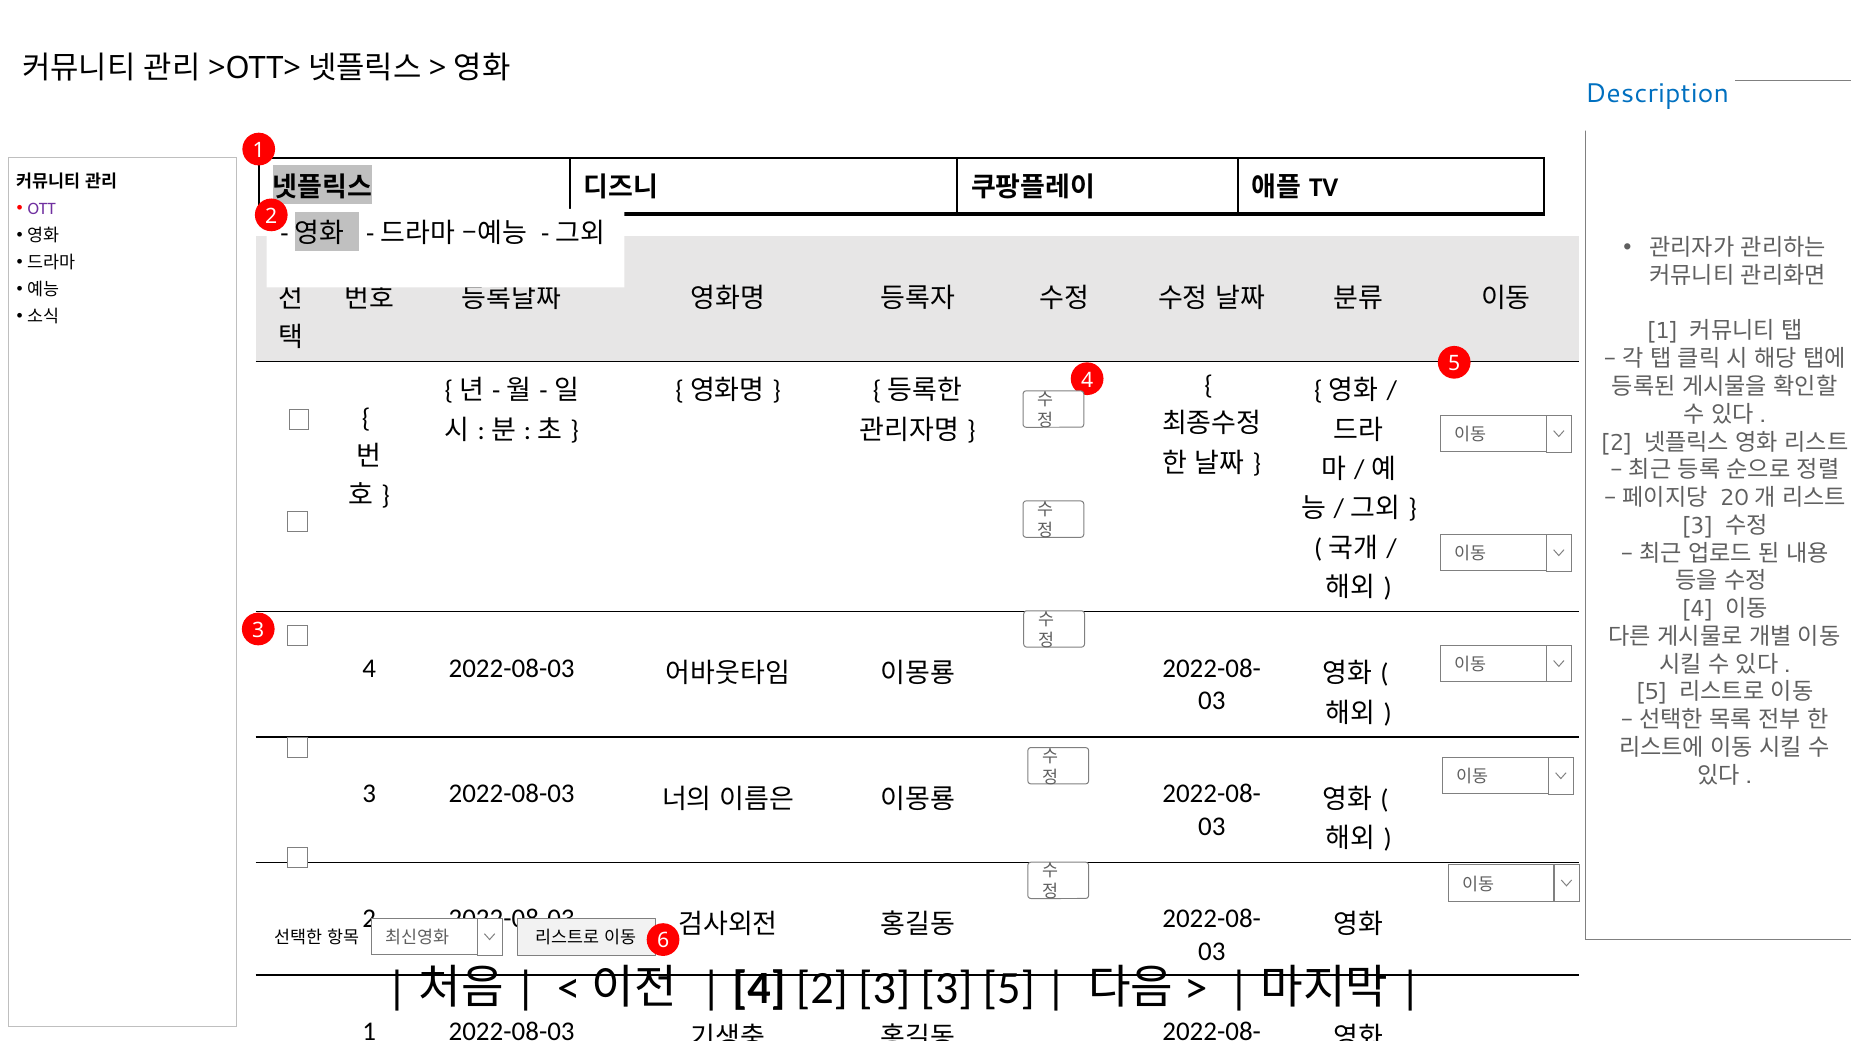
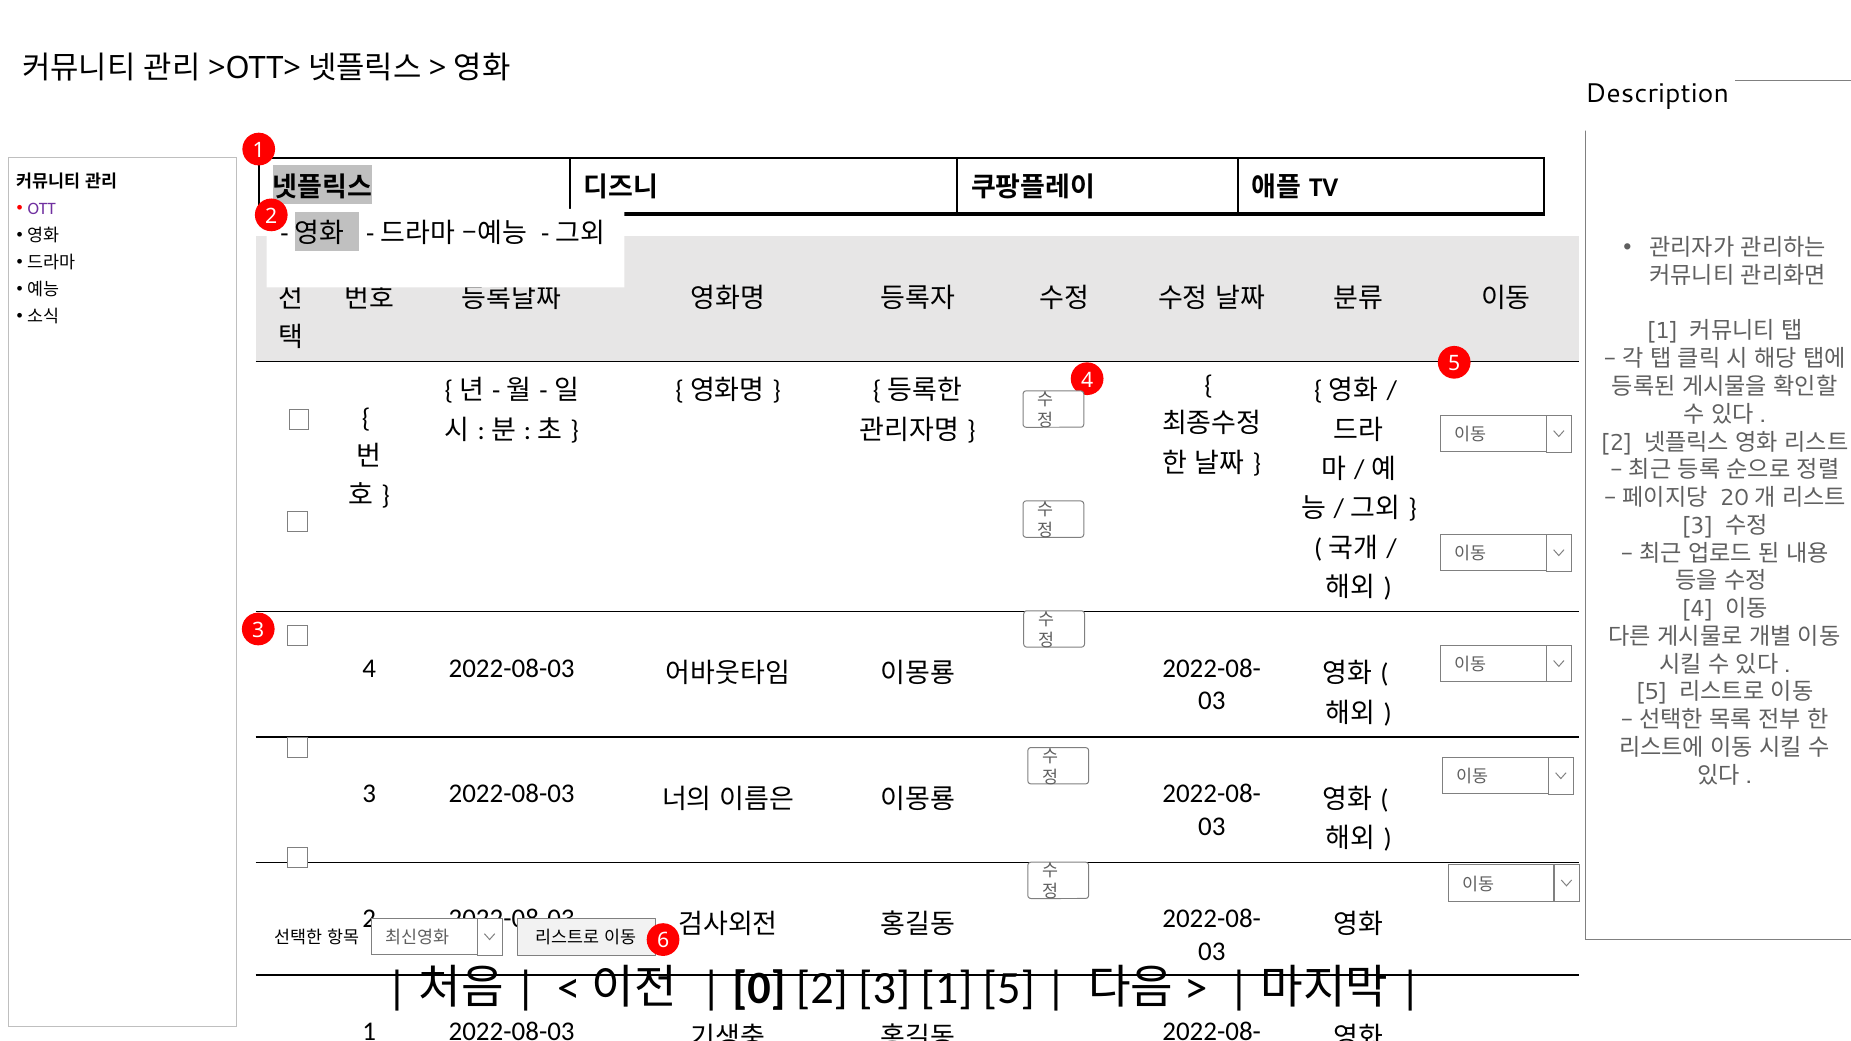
Description colour: blue -> black
4 at (759, 988): 4 -> 0
3 3: 3 -> 1
